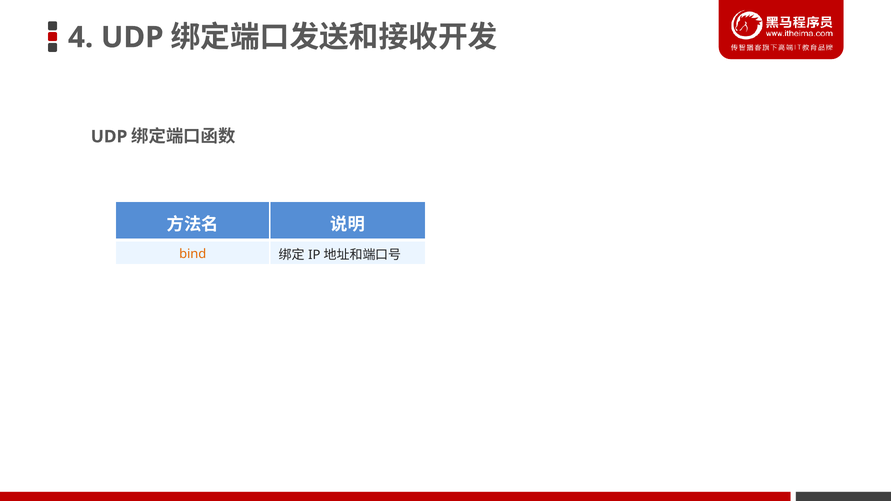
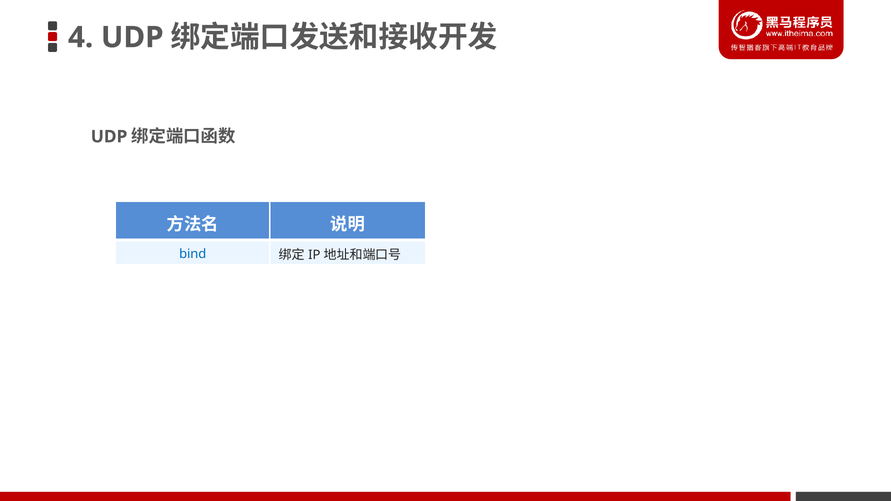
bind colour: orange -> blue
